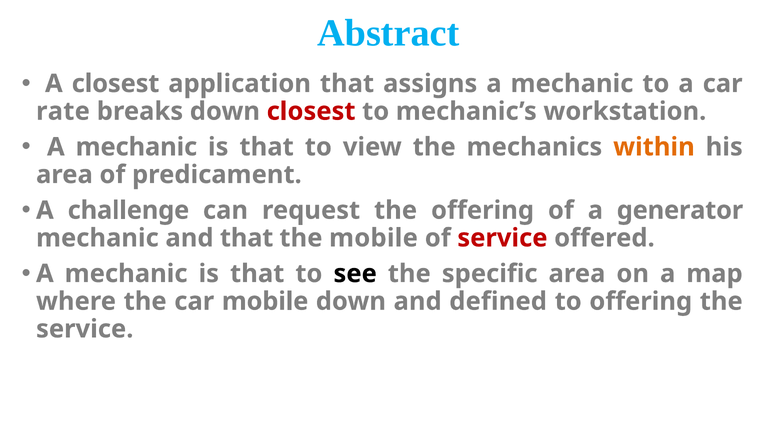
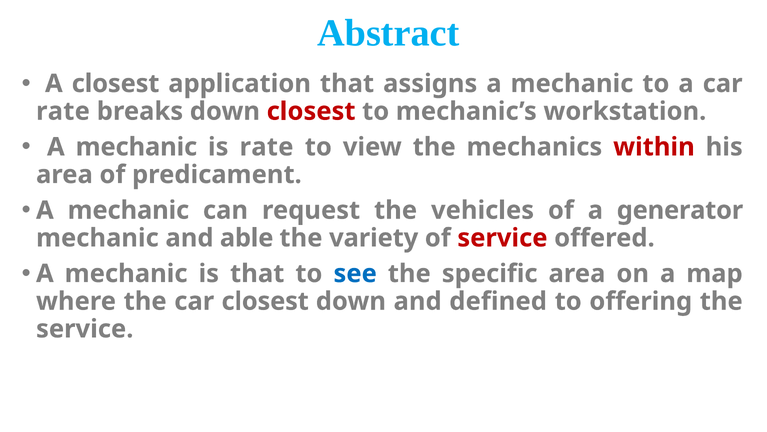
that at (267, 147): that -> rate
within colour: orange -> red
challenge at (128, 210): challenge -> mechanic
the offering: offering -> vehicles
and that: that -> able
the mobile: mobile -> variety
see colour: black -> blue
car mobile: mobile -> closest
